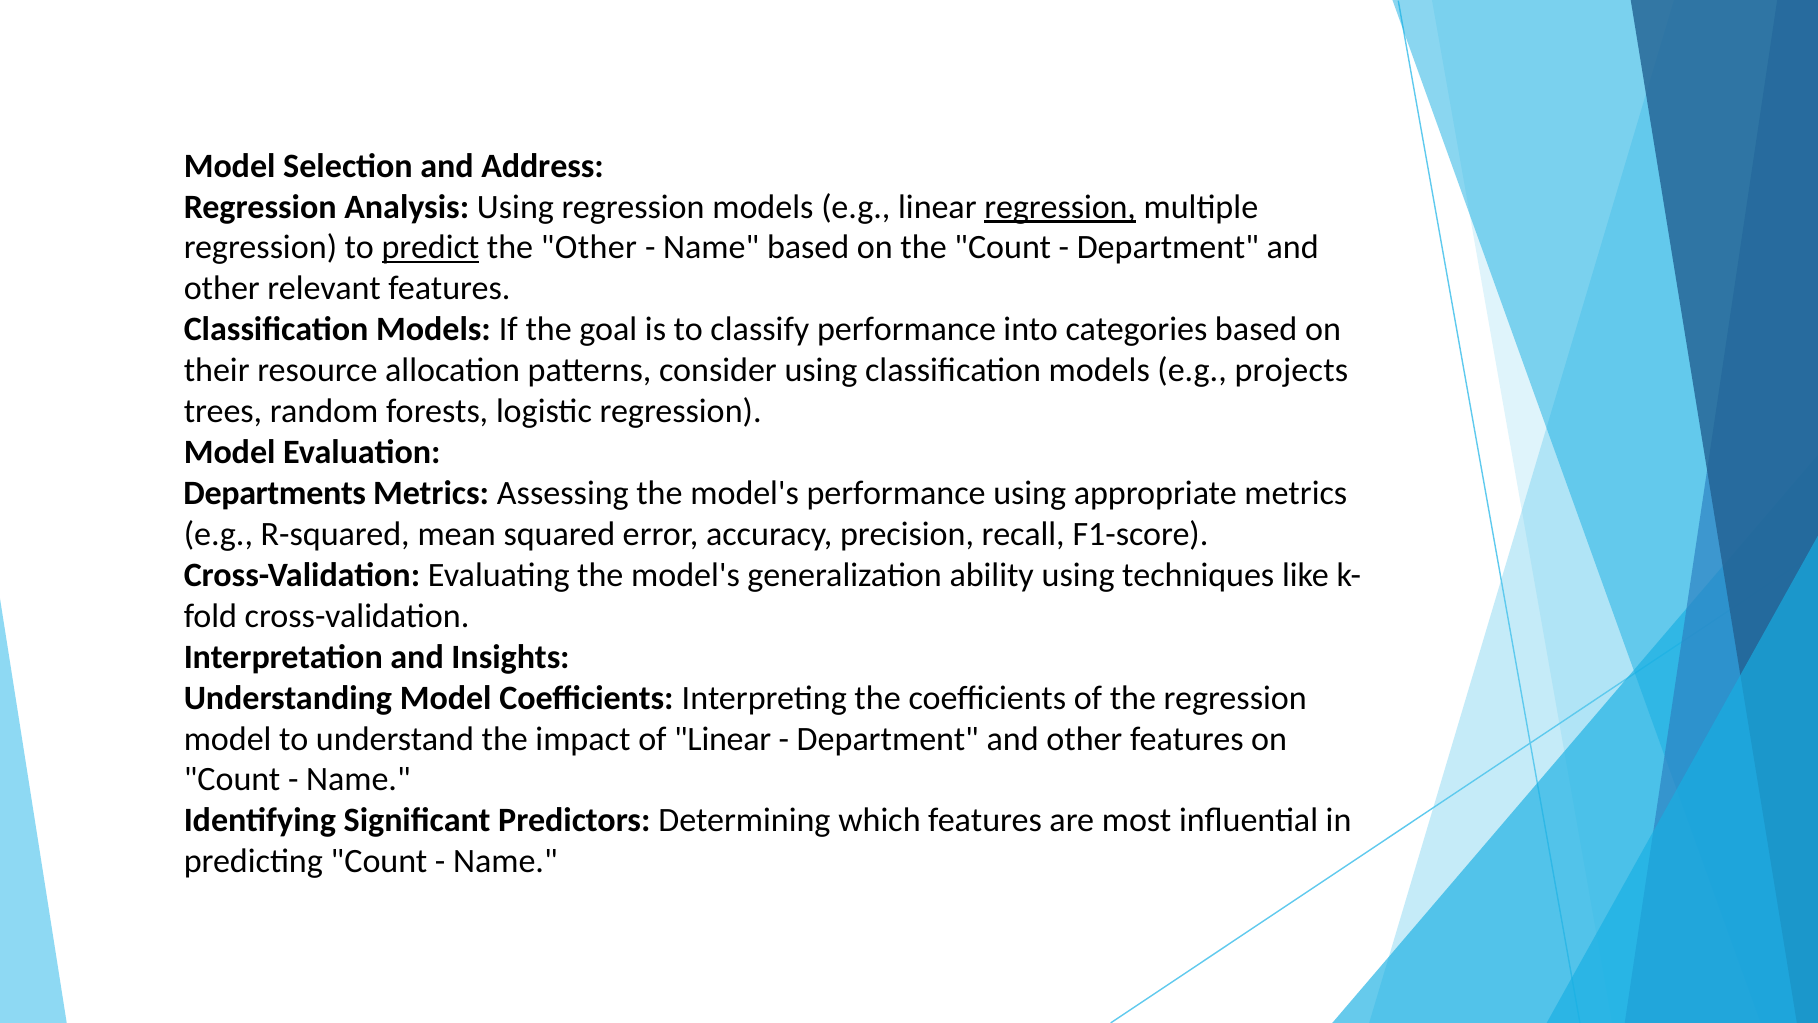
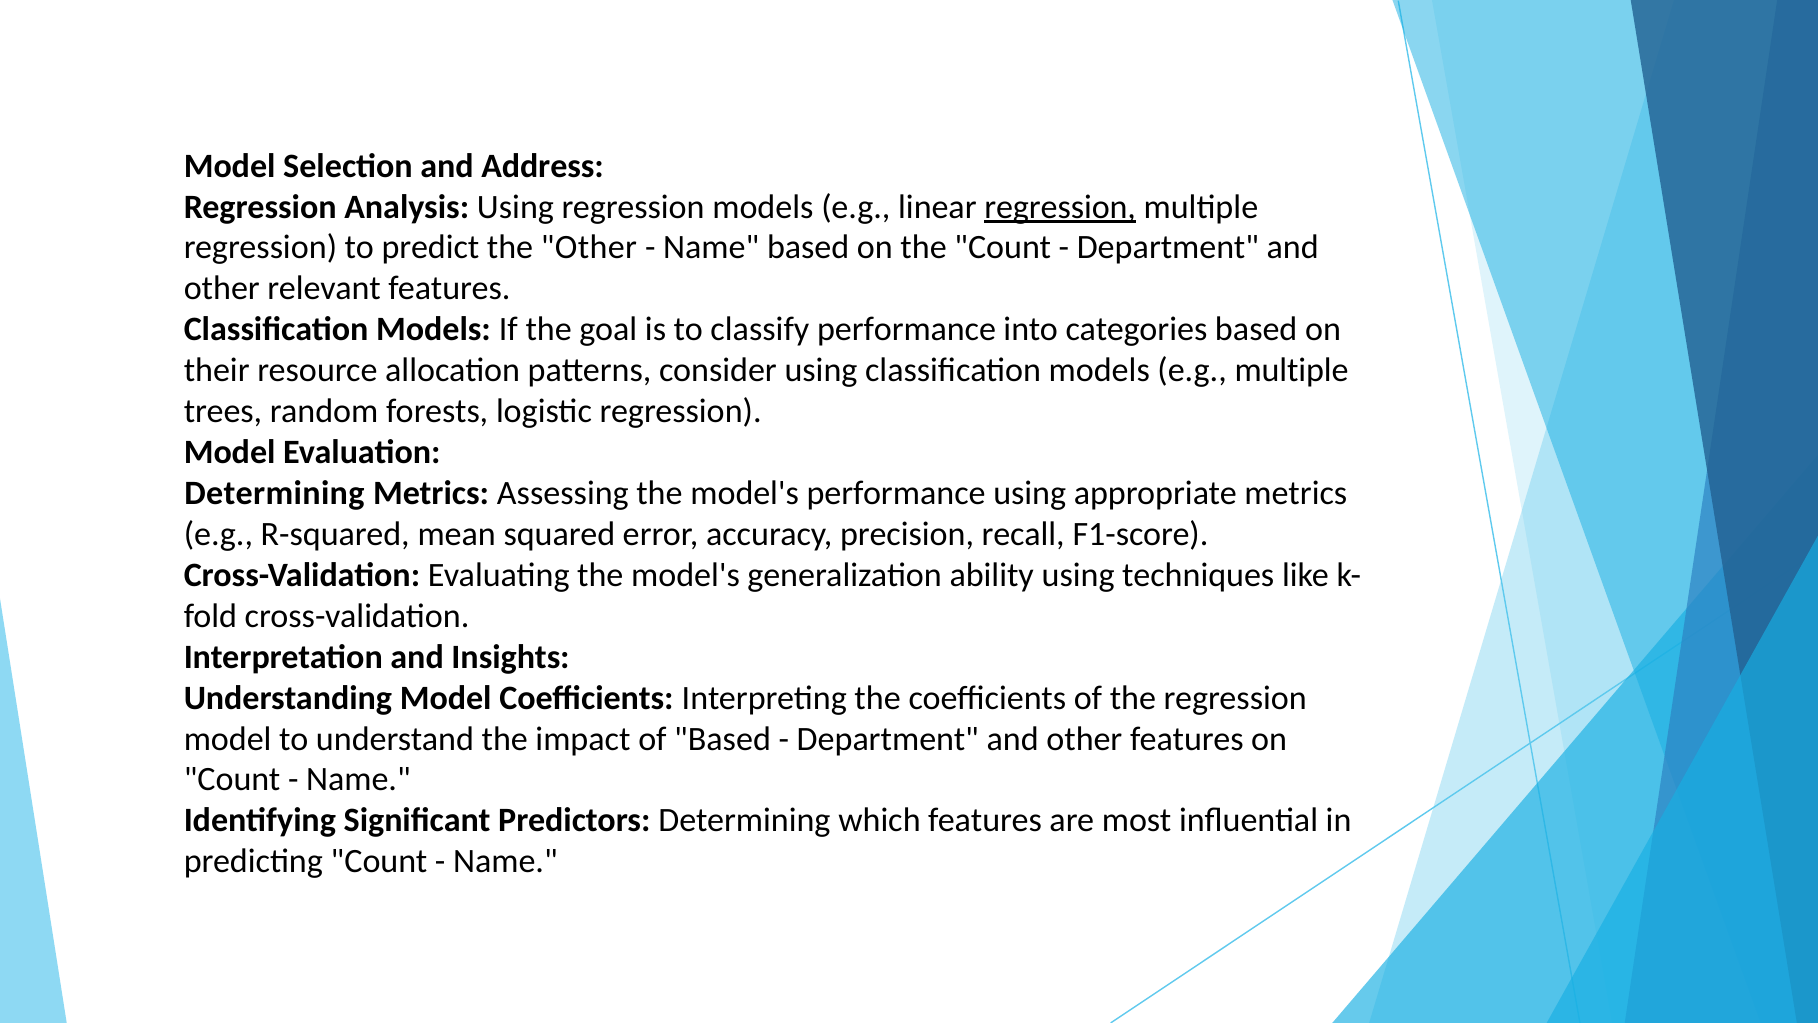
predict underline: present -> none
e.g projects: projects -> multiple
Departments at (275, 493): Departments -> Determining
of Linear: Linear -> Based
